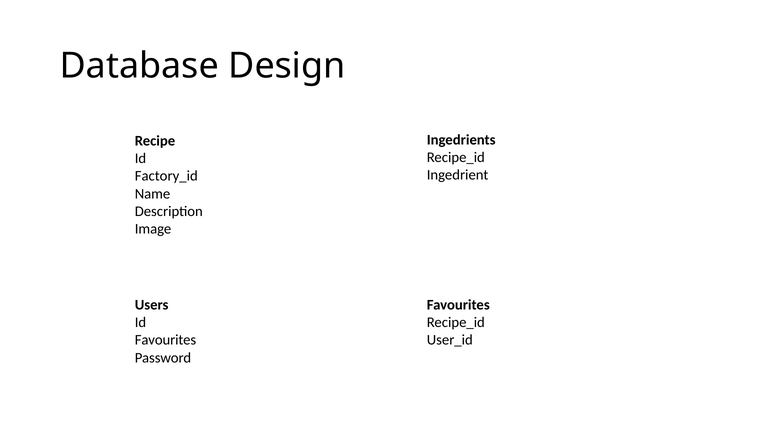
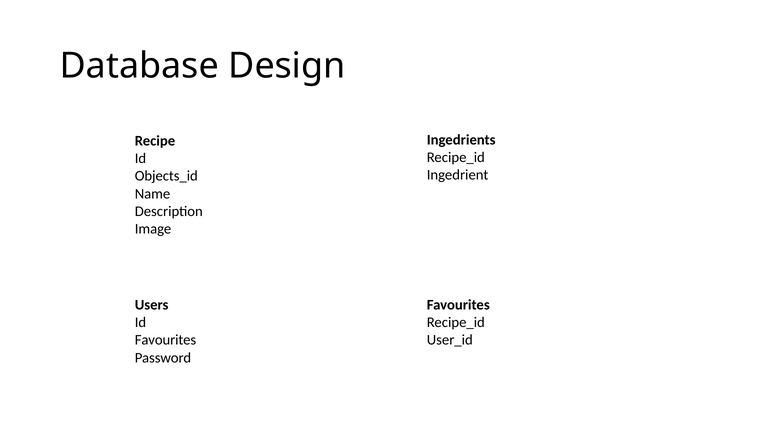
Factory_id: Factory_id -> Objects_id
